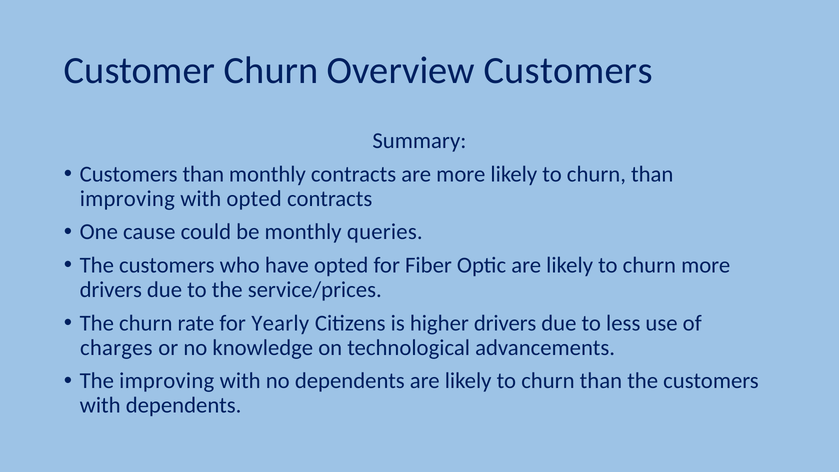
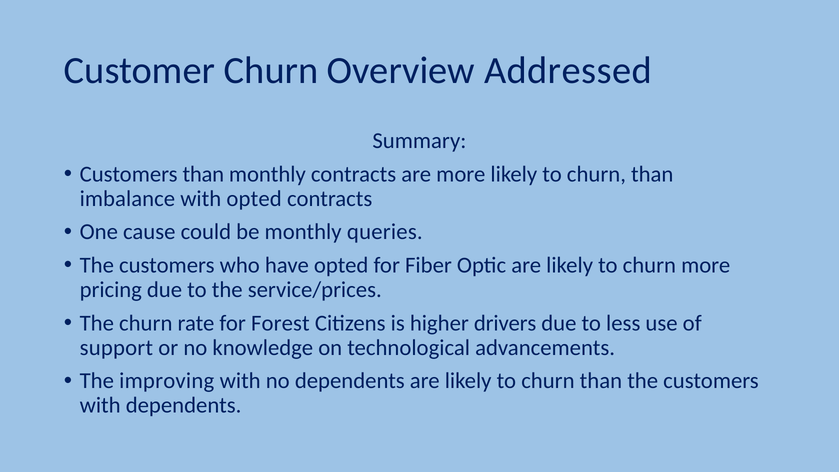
Overview Customers: Customers -> Addressed
improving at (127, 199): improving -> imbalance
drivers at (111, 290): drivers -> pricing
Yearly: Yearly -> Forest
charges: charges -> support
